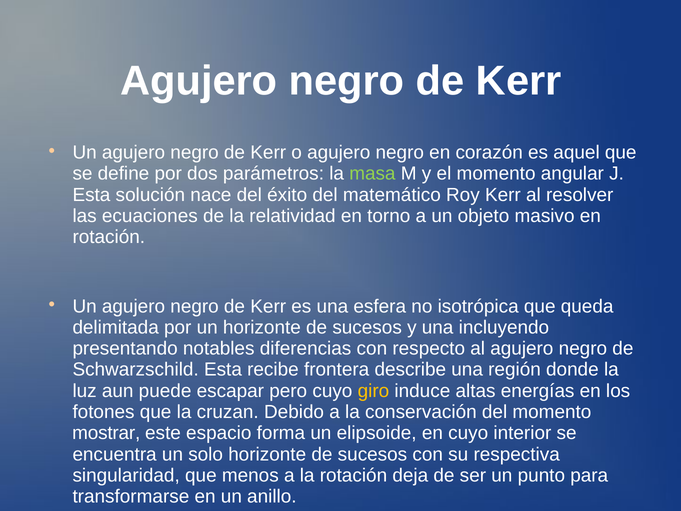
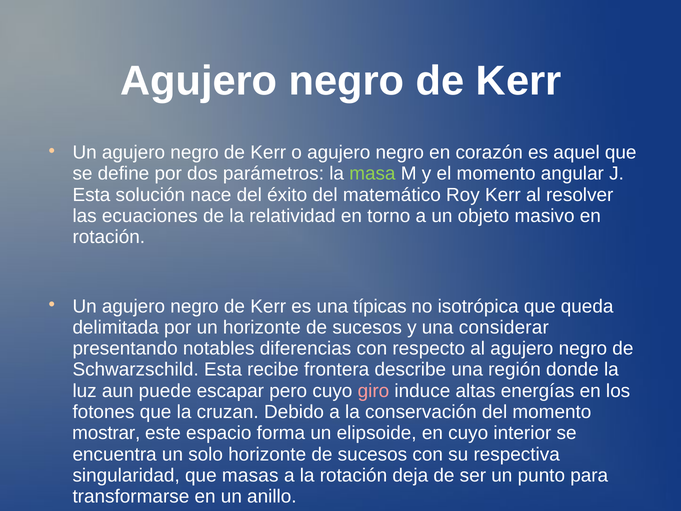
esfera: esfera -> típicas
incluyendo: incluyendo -> considerar
giro colour: yellow -> pink
menos: menos -> masas
